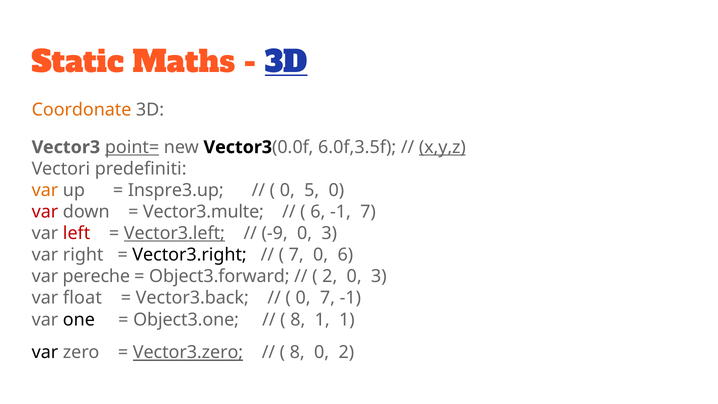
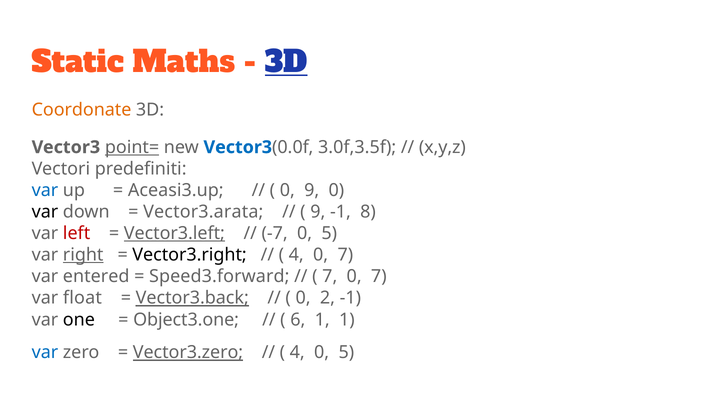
Vector3 at (238, 147) colour: black -> blue
6.0f,3.5f: 6.0f,3.5f -> 3.0f,3.5f
x,y,z underline: present -> none
var at (45, 190) colour: orange -> blue
Inspre3.up: Inspre3.up -> Aceasi3.up
0 5: 5 -> 9
var at (45, 212) colour: red -> black
Vector3.multe: Vector3.multe -> Vector3.arata
6 at (318, 212): 6 -> 9
-1 7: 7 -> 8
-9: -9 -> -7
3 at (329, 233): 3 -> 5
right underline: none -> present
7 at (296, 255): 7 -> 4
6 at (345, 255): 6 -> 7
pereche: pereche -> entered
Object3.forward: Object3.forward -> Speed3.forward
2 at (330, 276): 2 -> 7
3 at (379, 276): 3 -> 7
Vector3.back underline: none -> present
0 7: 7 -> 2
8 at (298, 319): 8 -> 6
var at (45, 352) colour: black -> blue
8 at (297, 352): 8 -> 4
2 at (346, 352): 2 -> 5
